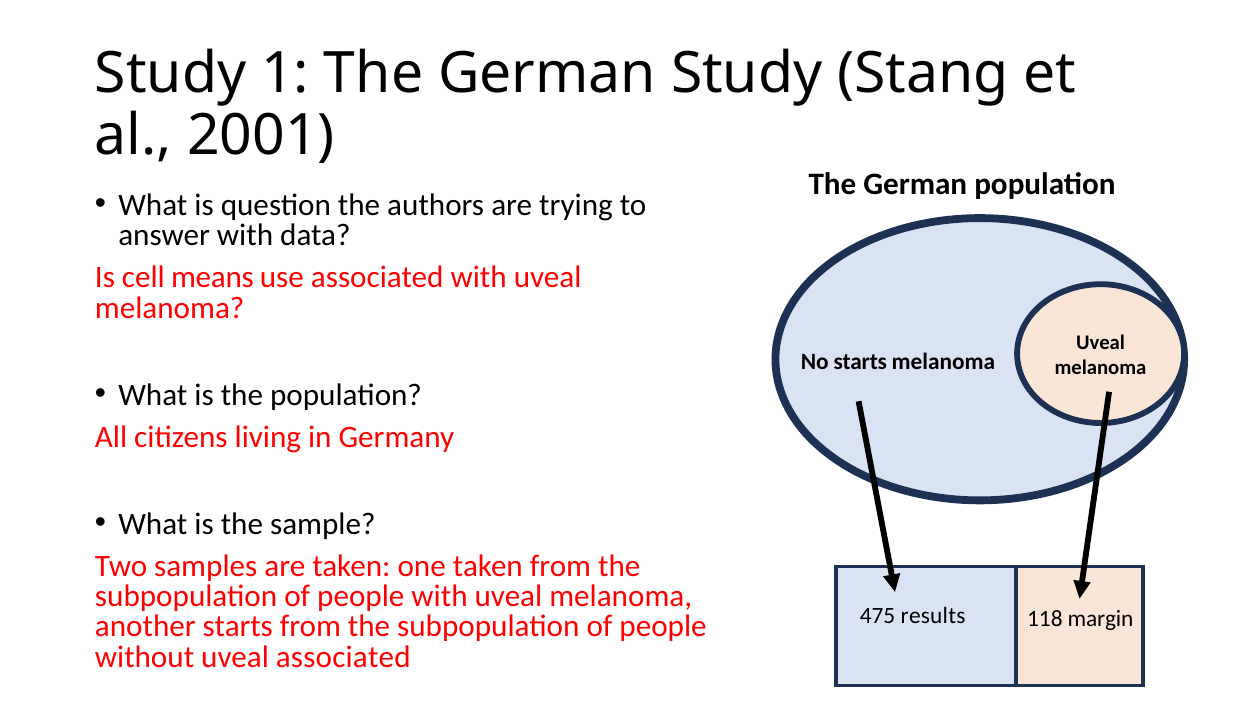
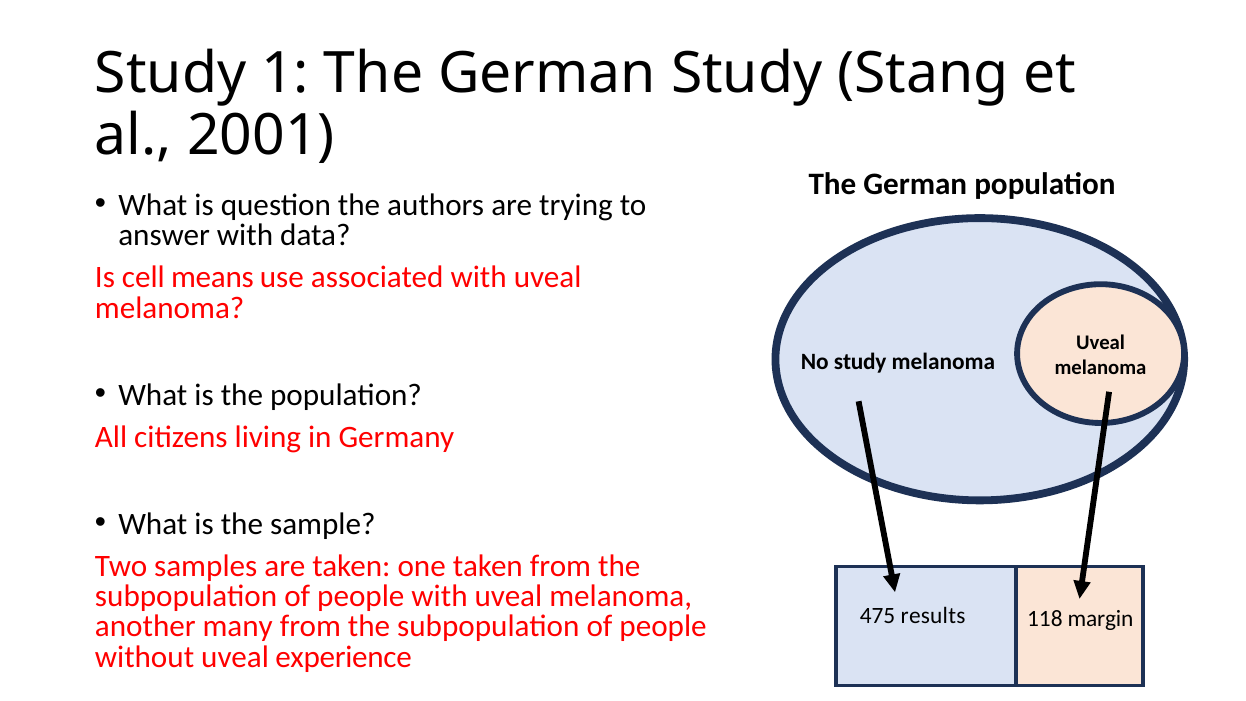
No starts: starts -> study
another starts: starts -> many
uveal associated: associated -> experience
